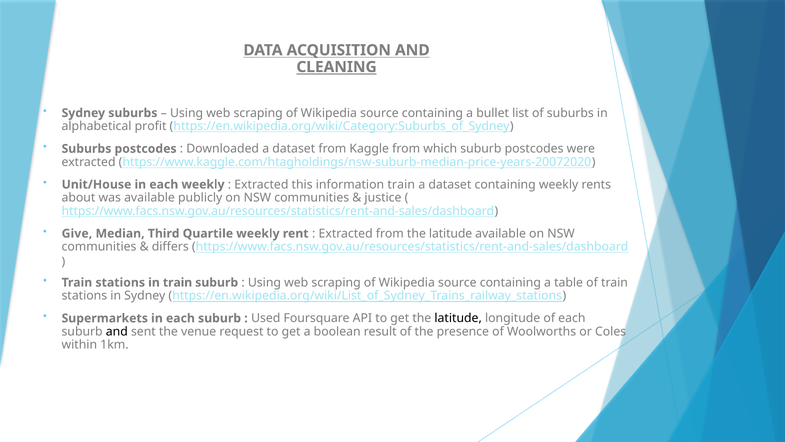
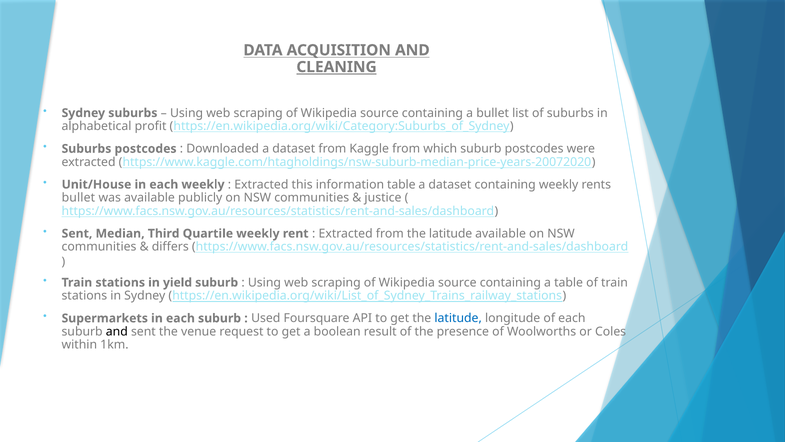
information train: train -> table
about at (78, 198): about -> bullet
Give at (77, 233): Give -> Sent
in train: train -> yield
latitude at (458, 318) colour: black -> blue
